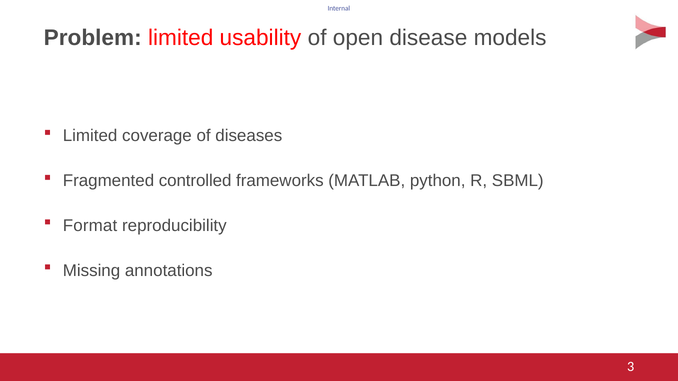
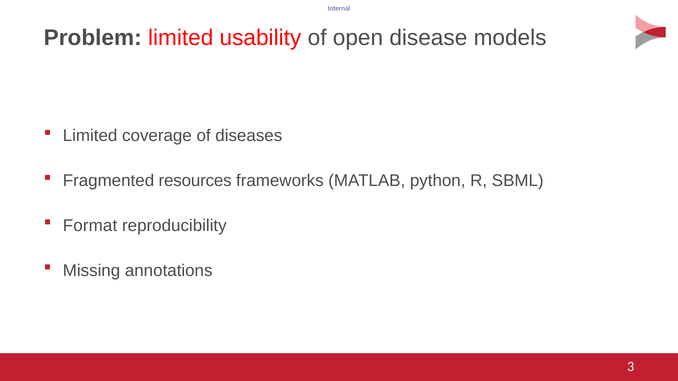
controlled: controlled -> resources
